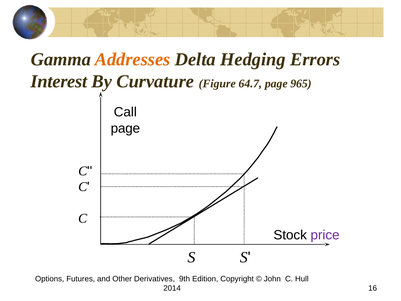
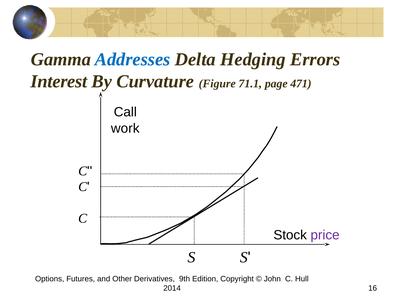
Addresses colour: orange -> blue
64.7: 64.7 -> 71.1
965: 965 -> 471
page at (125, 128): page -> work
